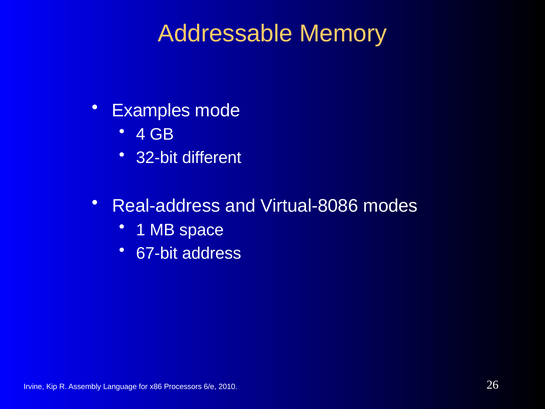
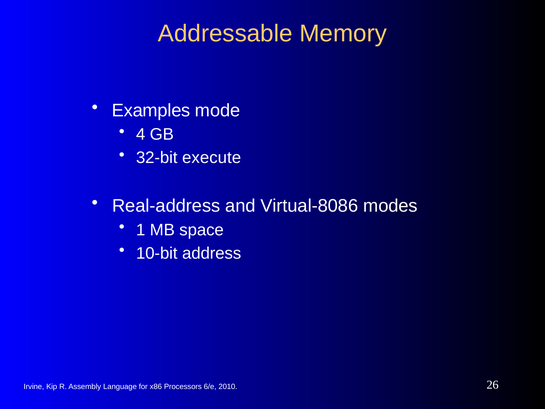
different: different -> execute
67-bit: 67-bit -> 10-bit
